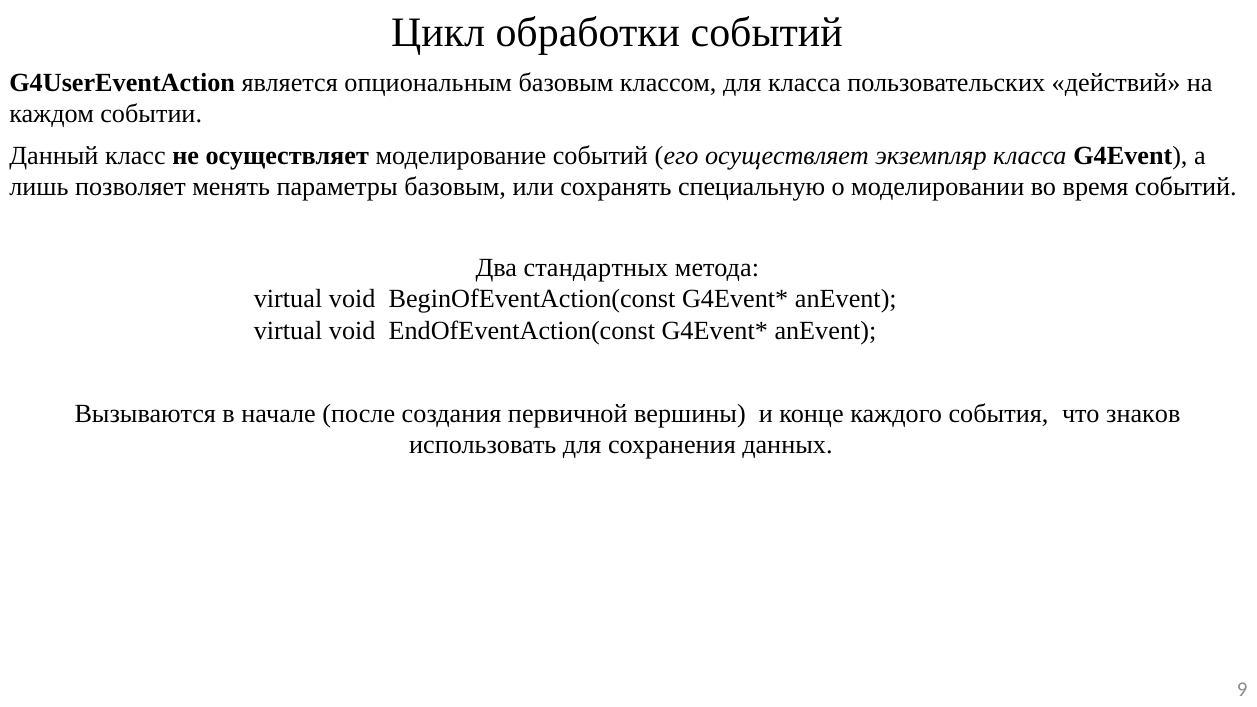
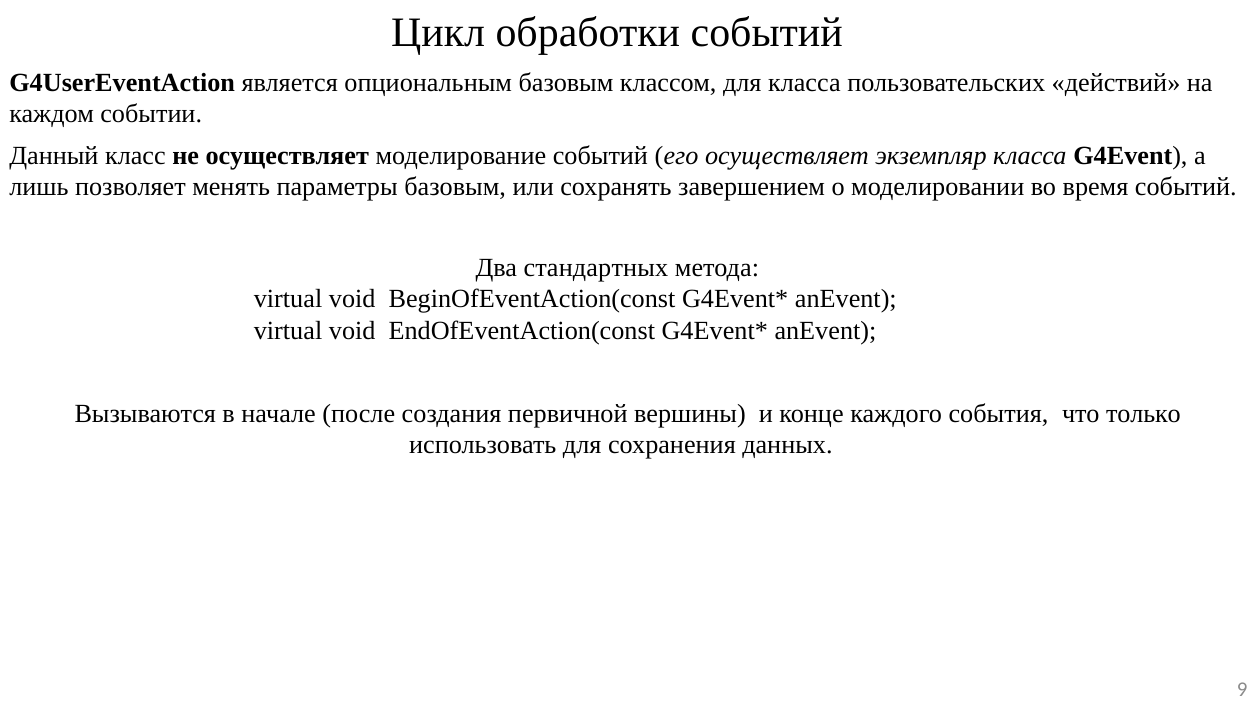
специальную: специальную -> завершением
знаков: знаков -> только
